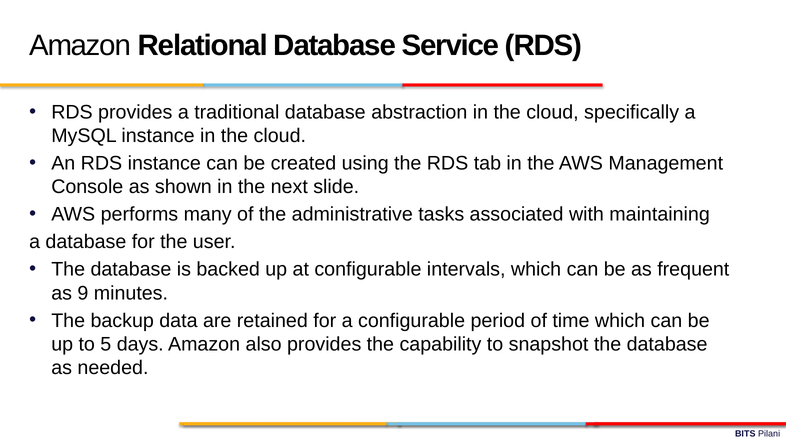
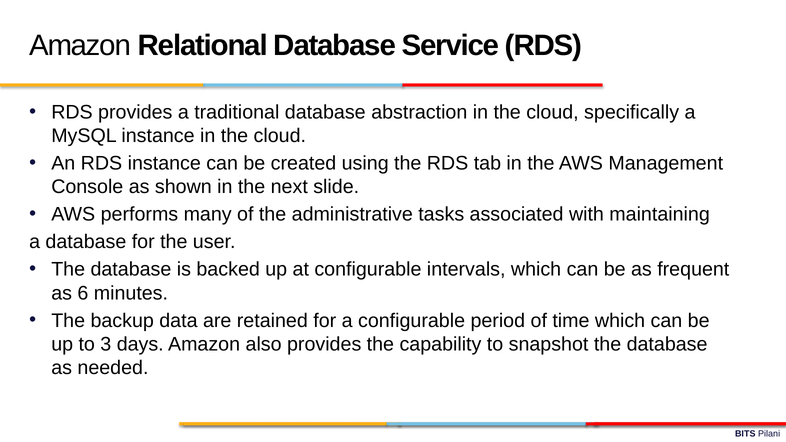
9: 9 -> 6
5: 5 -> 3
